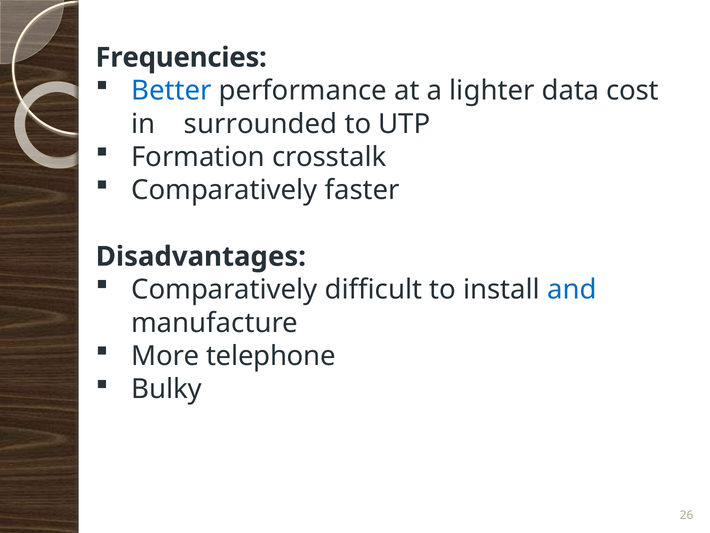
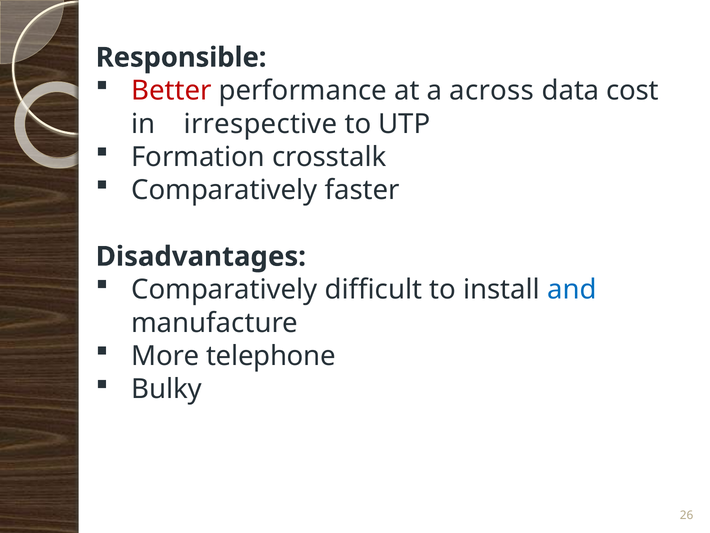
Frequencies: Frequencies -> Responsible
Better colour: blue -> red
lighter: lighter -> across
surrounded: surrounded -> irrespective
